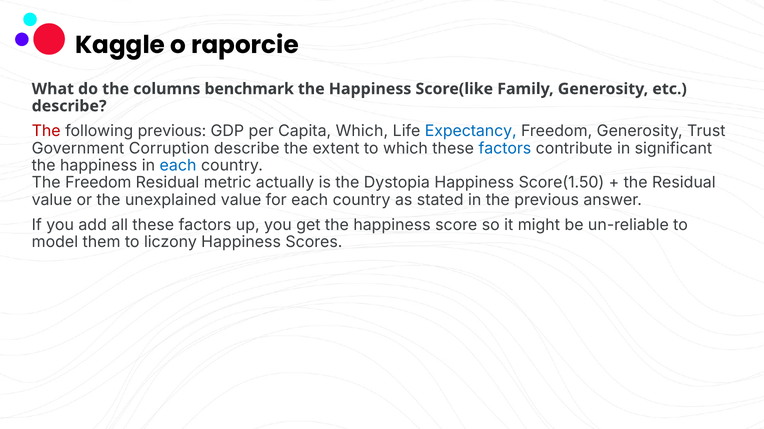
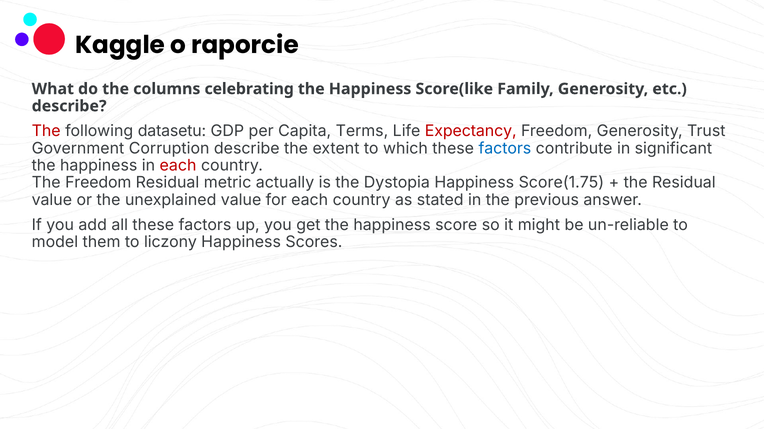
benchmark: benchmark -> celebrating
following previous: previous -> datasetu
Capita Which: Which -> Terms
Expectancy colour: blue -> red
each at (178, 166) colour: blue -> red
Score(1.50: Score(1.50 -> Score(1.75
